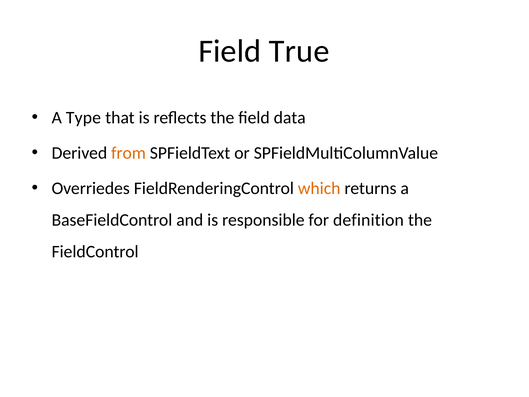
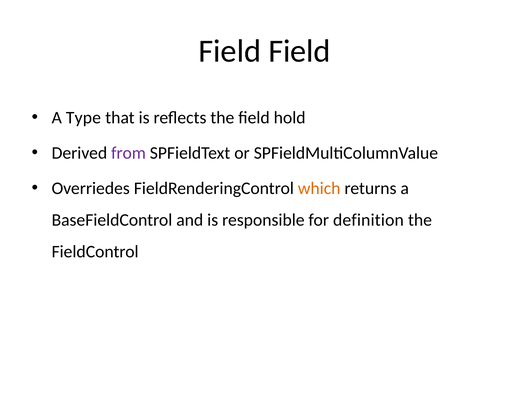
Field True: True -> Field
data: data -> hold
from colour: orange -> purple
